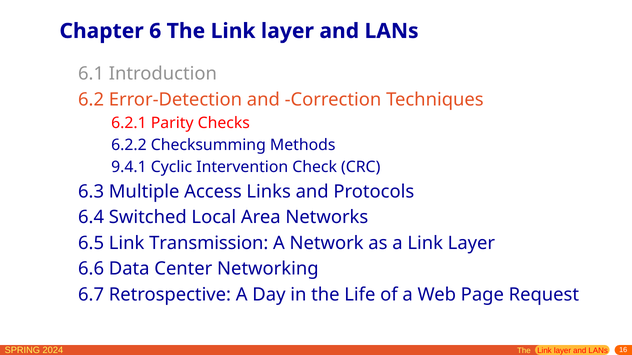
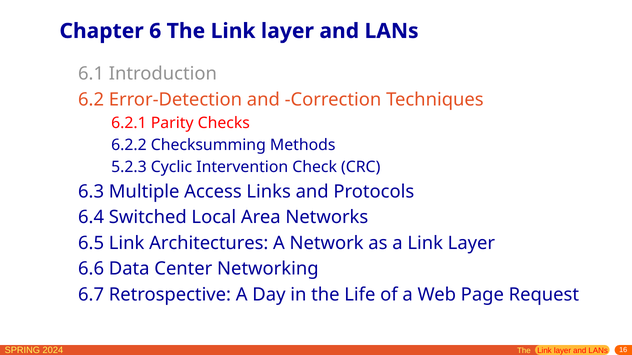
9.4.1: 9.4.1 -> 5.2.3
Transmission: Transmission -> Architectures
